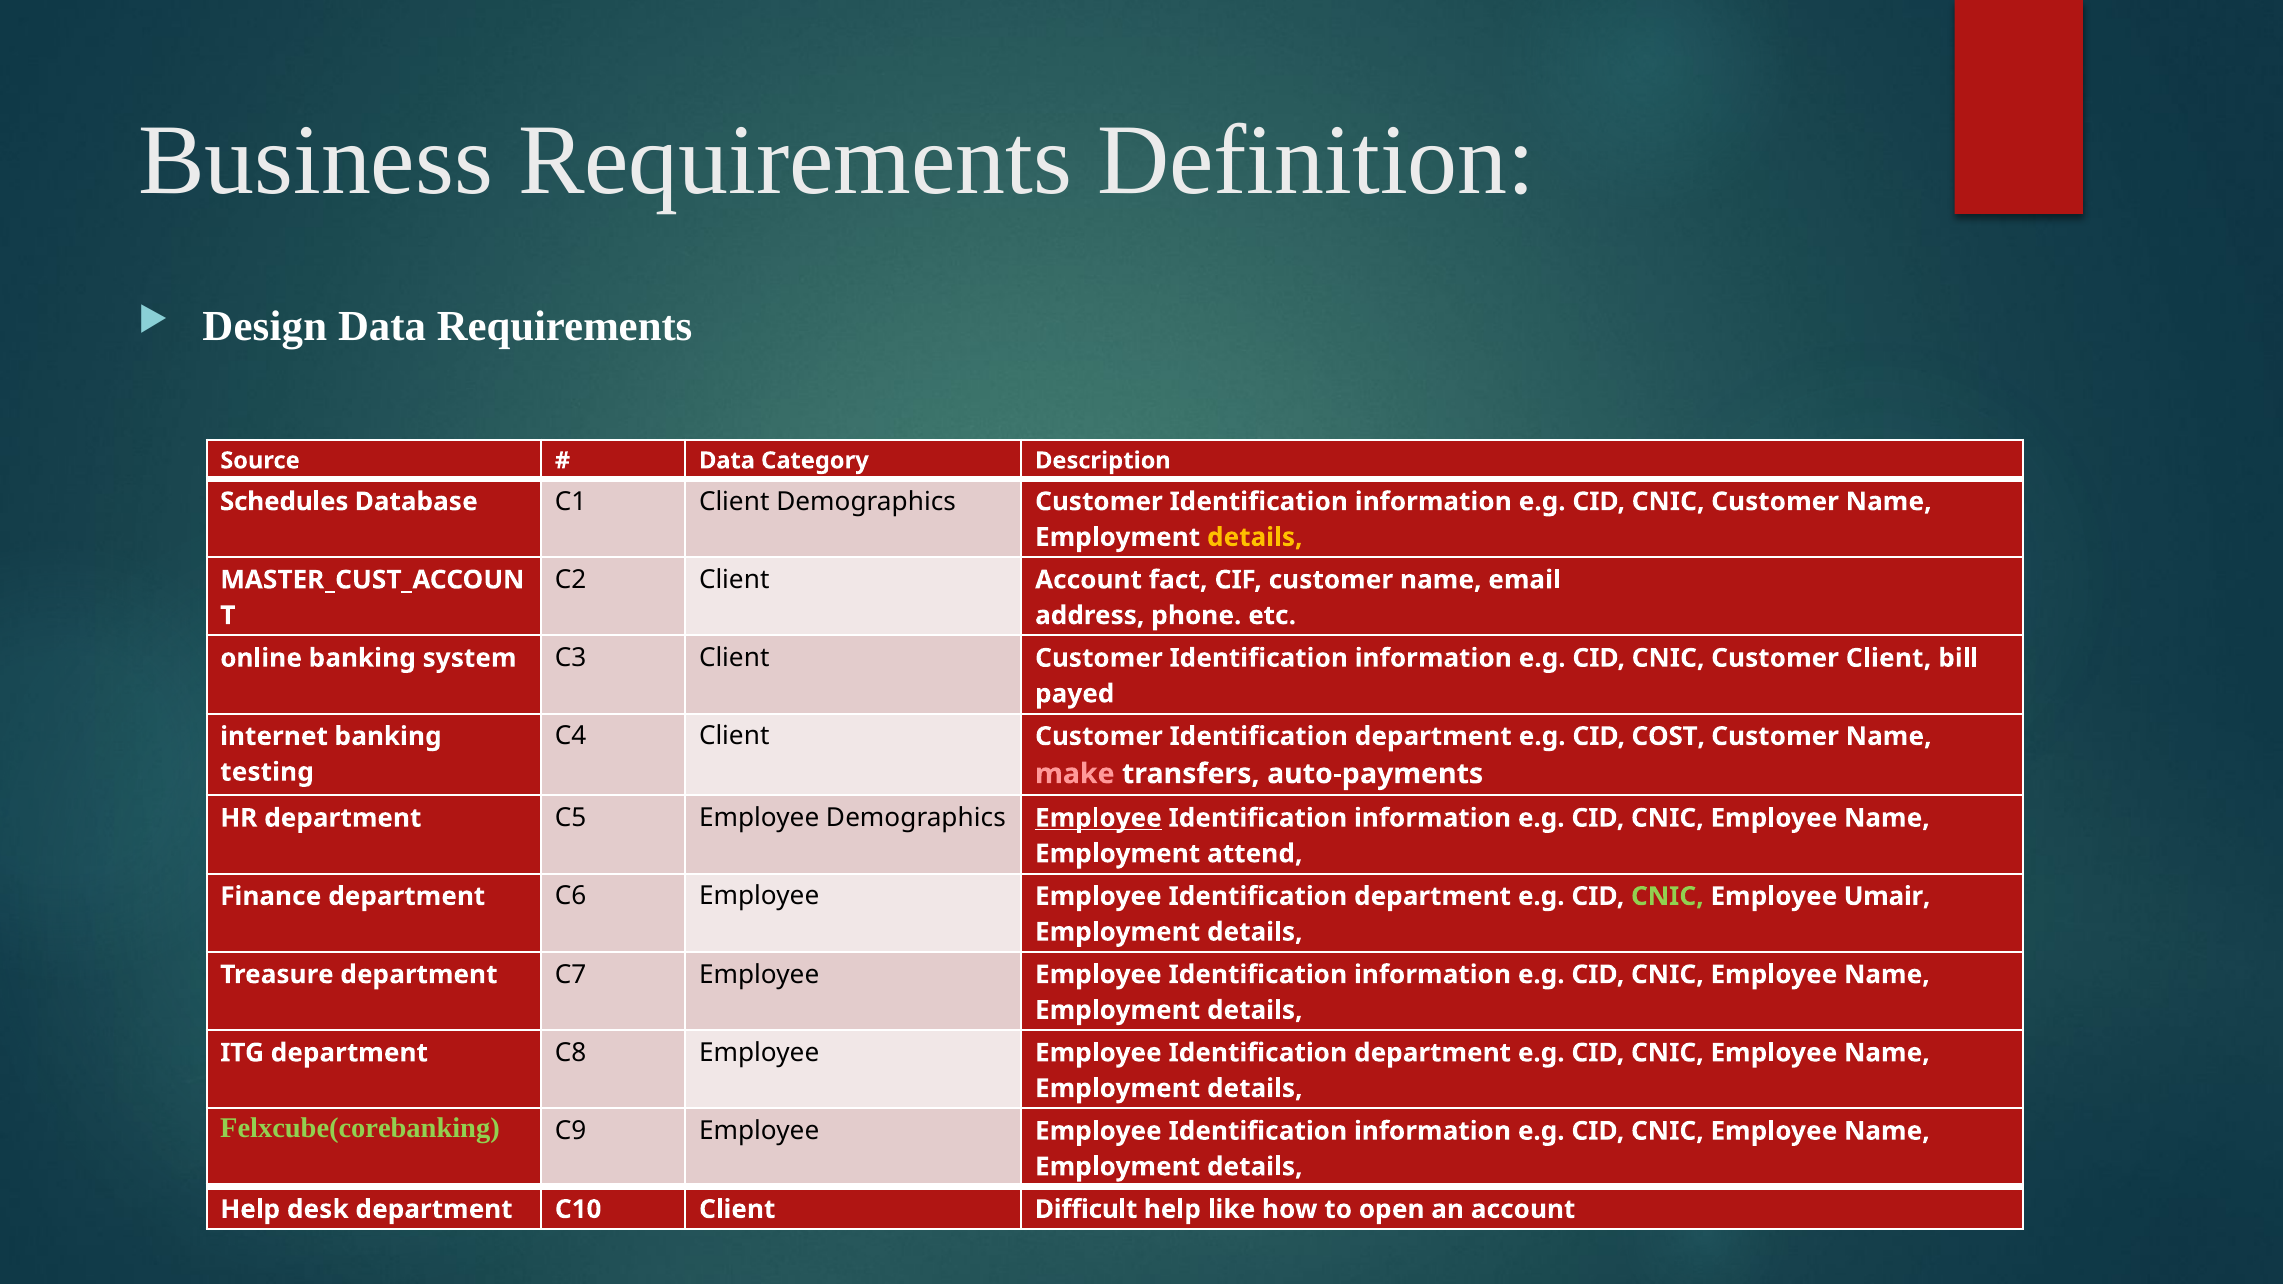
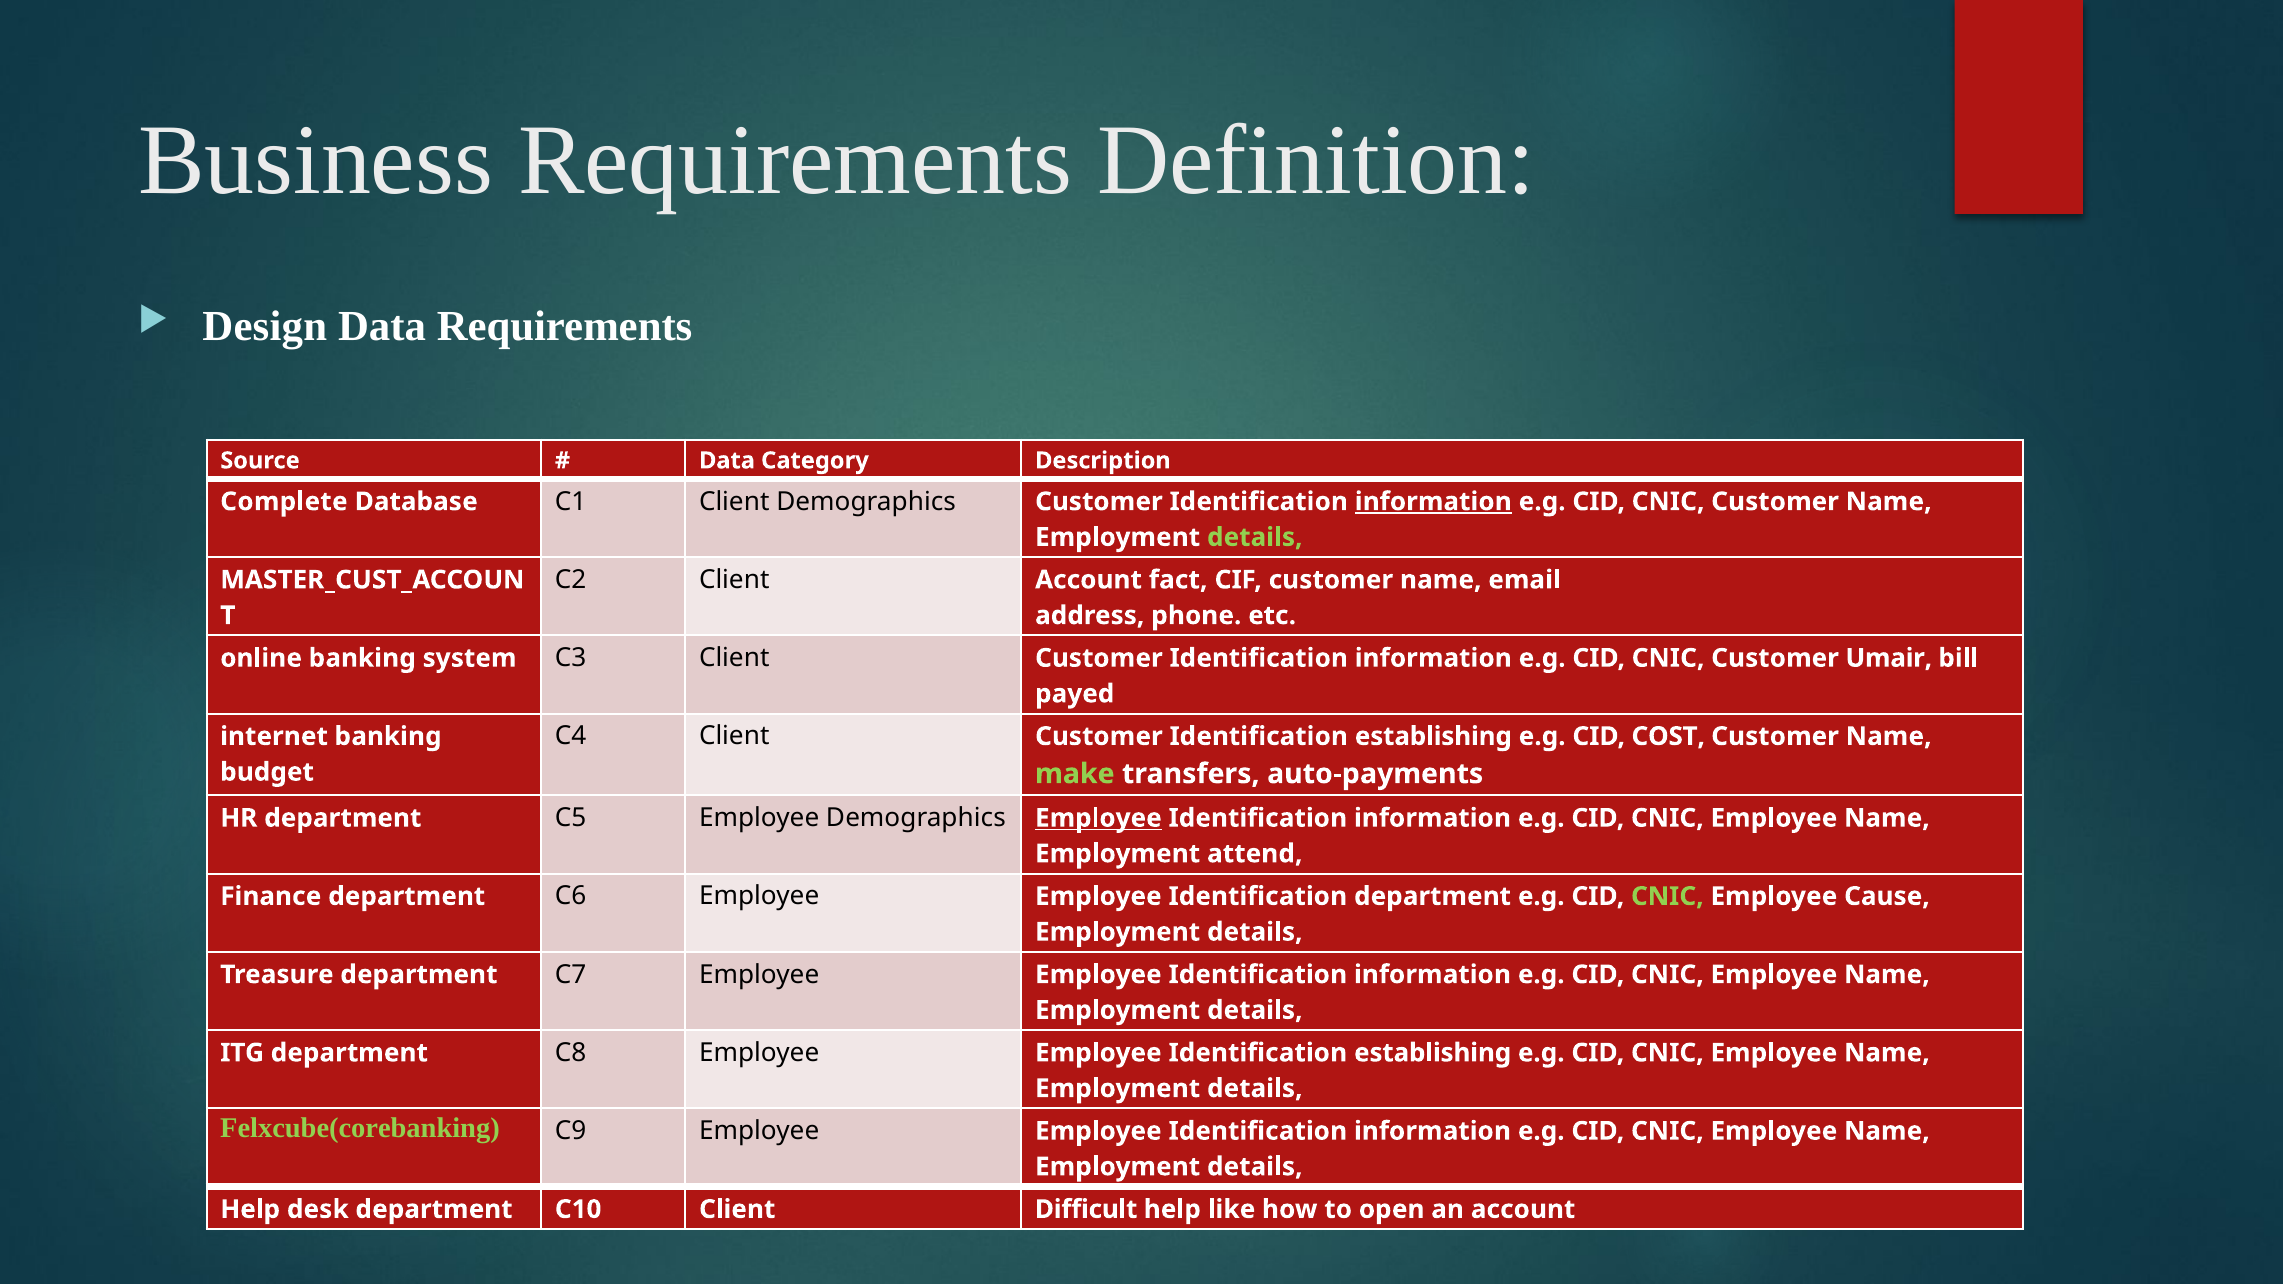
Schedules: Schedules -> Complete
information at (1433, 502) underline: none -> present
details at (1255, 537) colour: yellow -> light green
Customer Client: Client -> Umair
Customer Identification department: department -> establishing
testing: testing -> budget
make colour: pink -> light green
Umair: Umair -> Cause
department at (1433, 1053): department -> establishing
